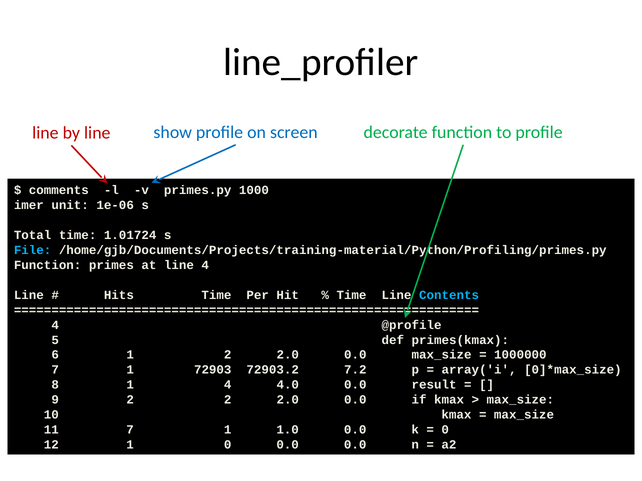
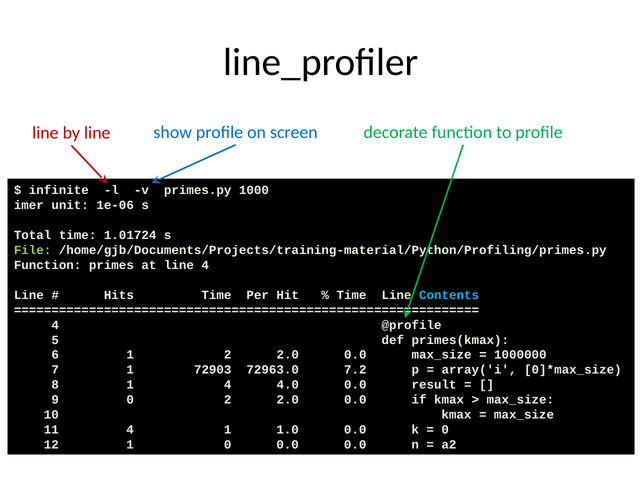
comments: comments -> infinite
File colour: light blue -> light green
72903.2: 72903.2 -> 72963.0
9 2: 2 -> 0
11 7: 7 -> 4
